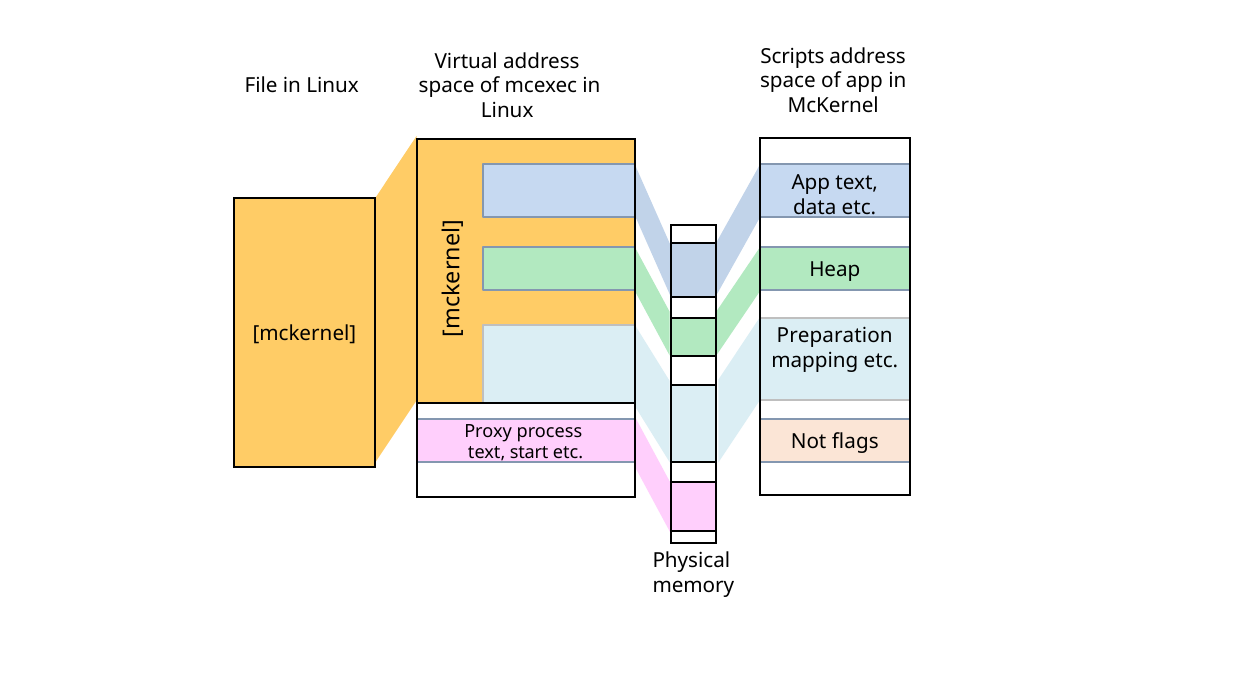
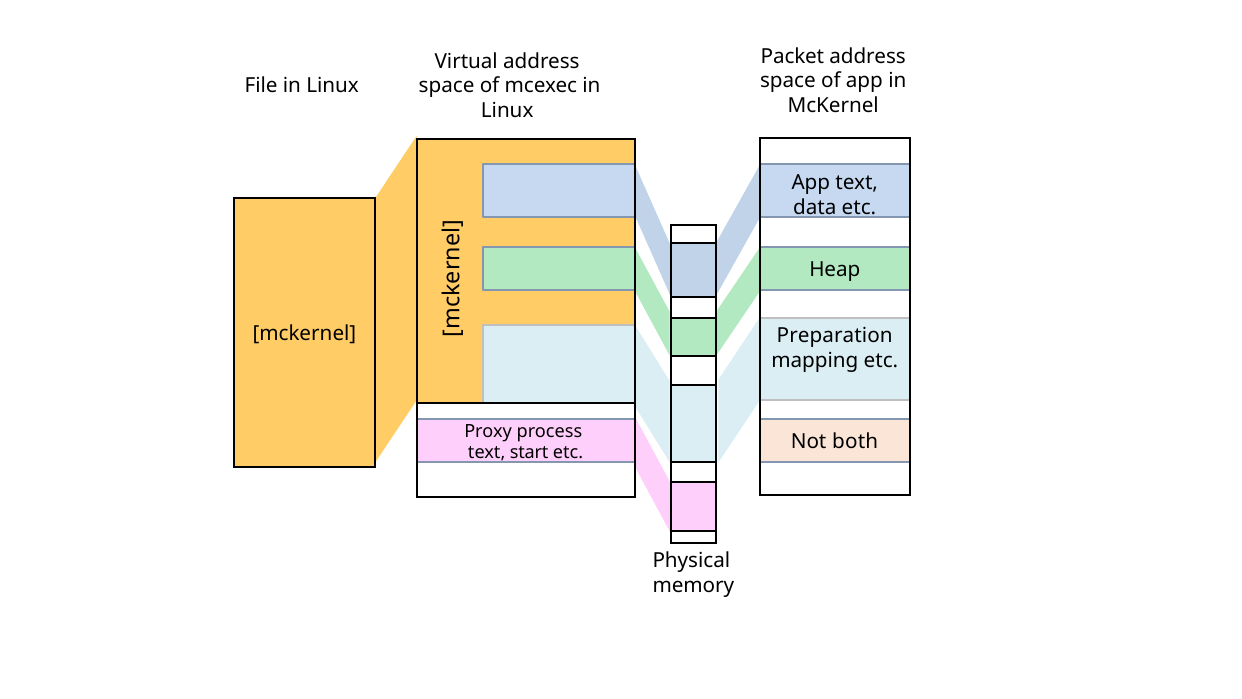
Scripts: Scripts -> Packet
flags: flags -> both
